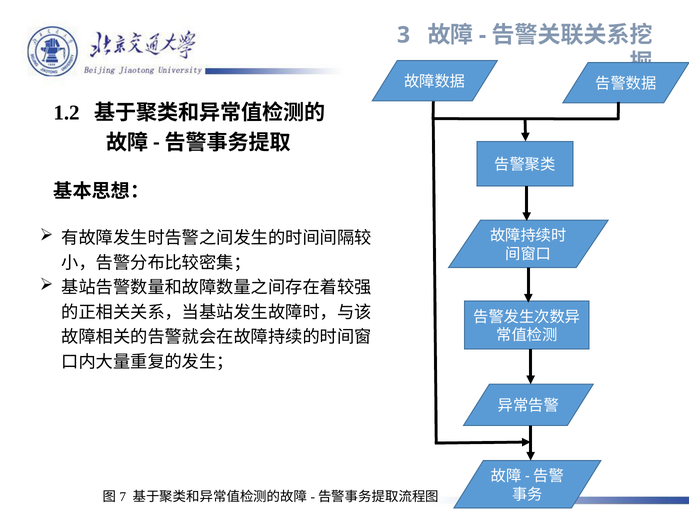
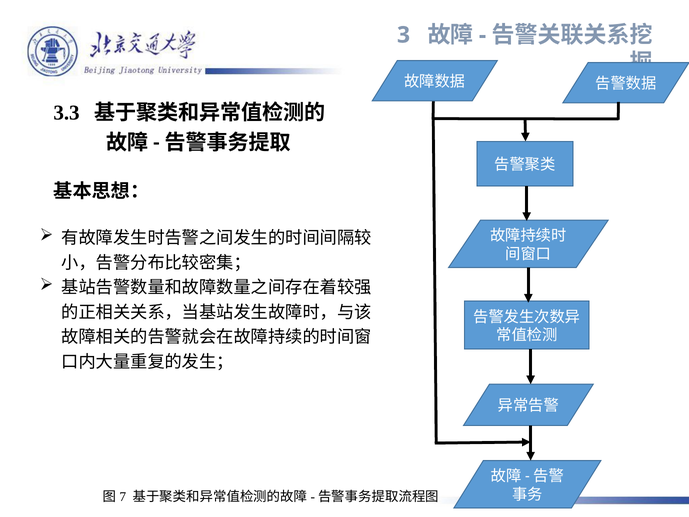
1.2: 1.2 -> 3.3
